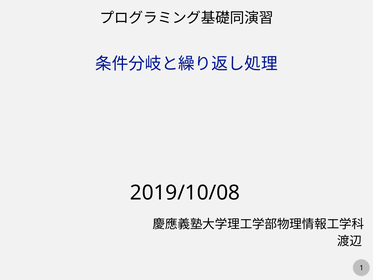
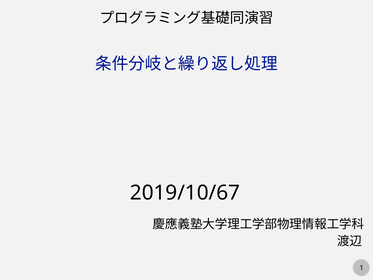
2019/10/08: 2019/10/08 -> 2019/10/67
